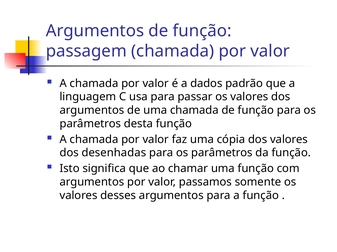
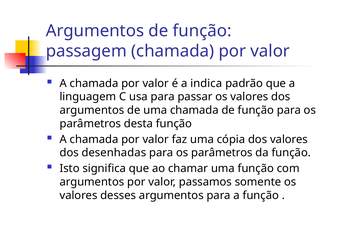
dados: dados -> indica
